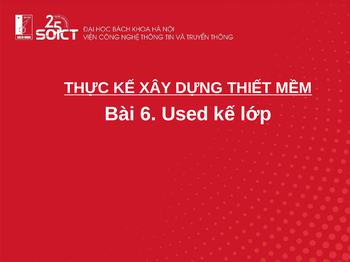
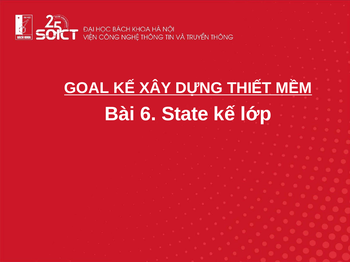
THỰC: THỰC -> GOAL
Used: Used -> State
